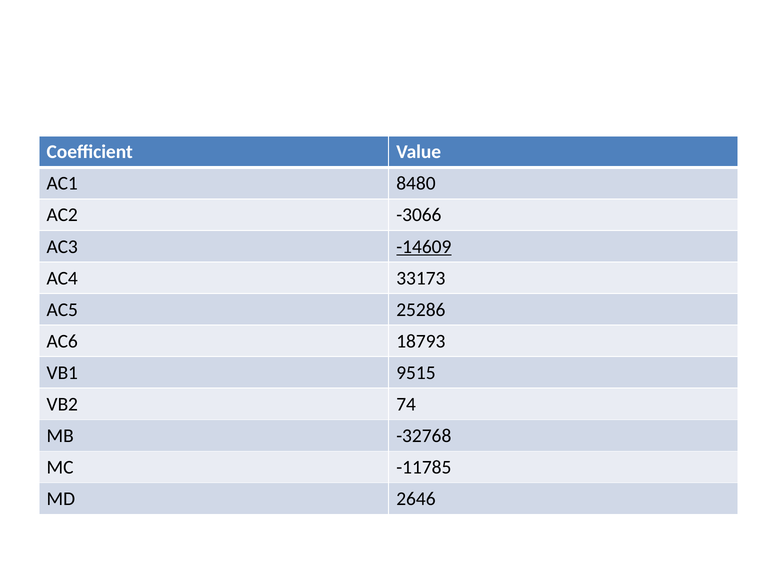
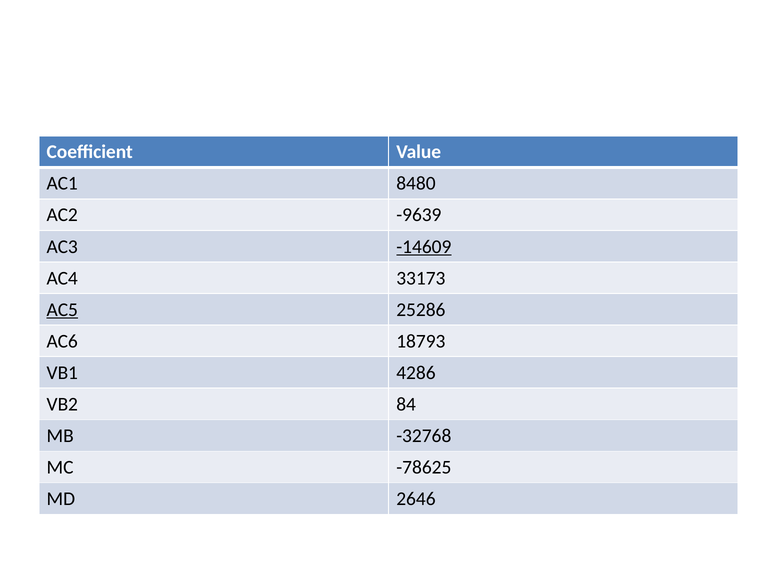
-3066: -3066 -> -9639
AC5 underline: none -> present
9515: 9515 -> 4286
74: 74 -> 84
-11785: -11785 -> -78625
